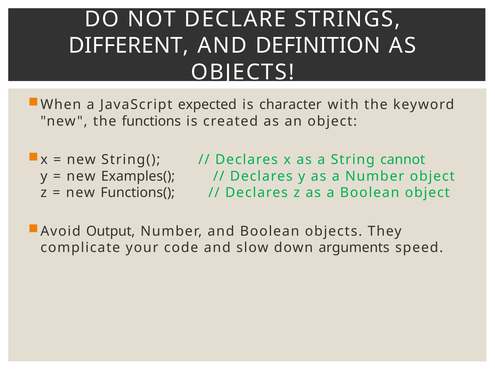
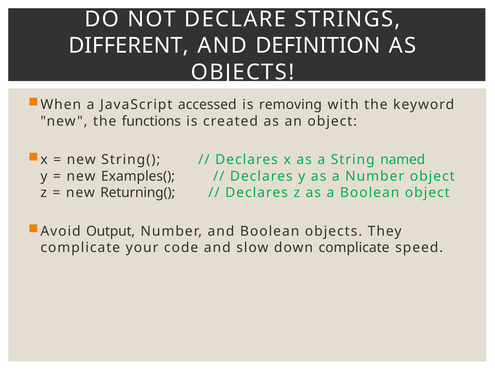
expected: expected -> accessed
character: character -> removing
cannot: cannot -> named
Functions(: Functions( -> Returning(
down arguments: arguments -> complicate
